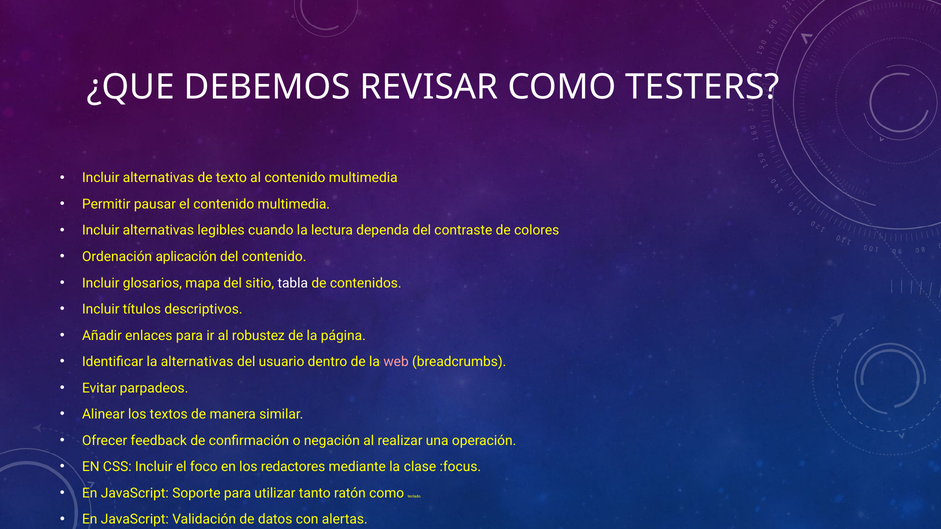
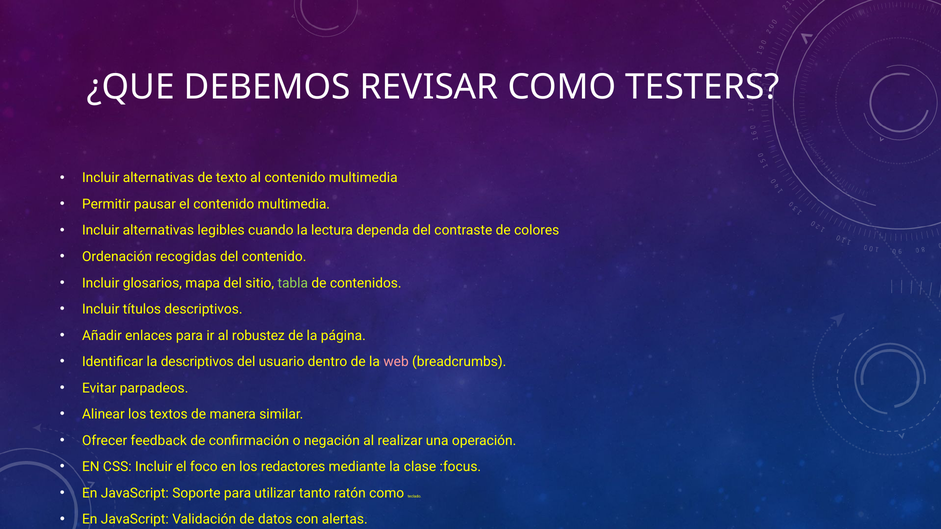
aplicación: aplicación -> recogidas
tabla colour: white -> light green
la alternativas: alternativas -> descriptivos
